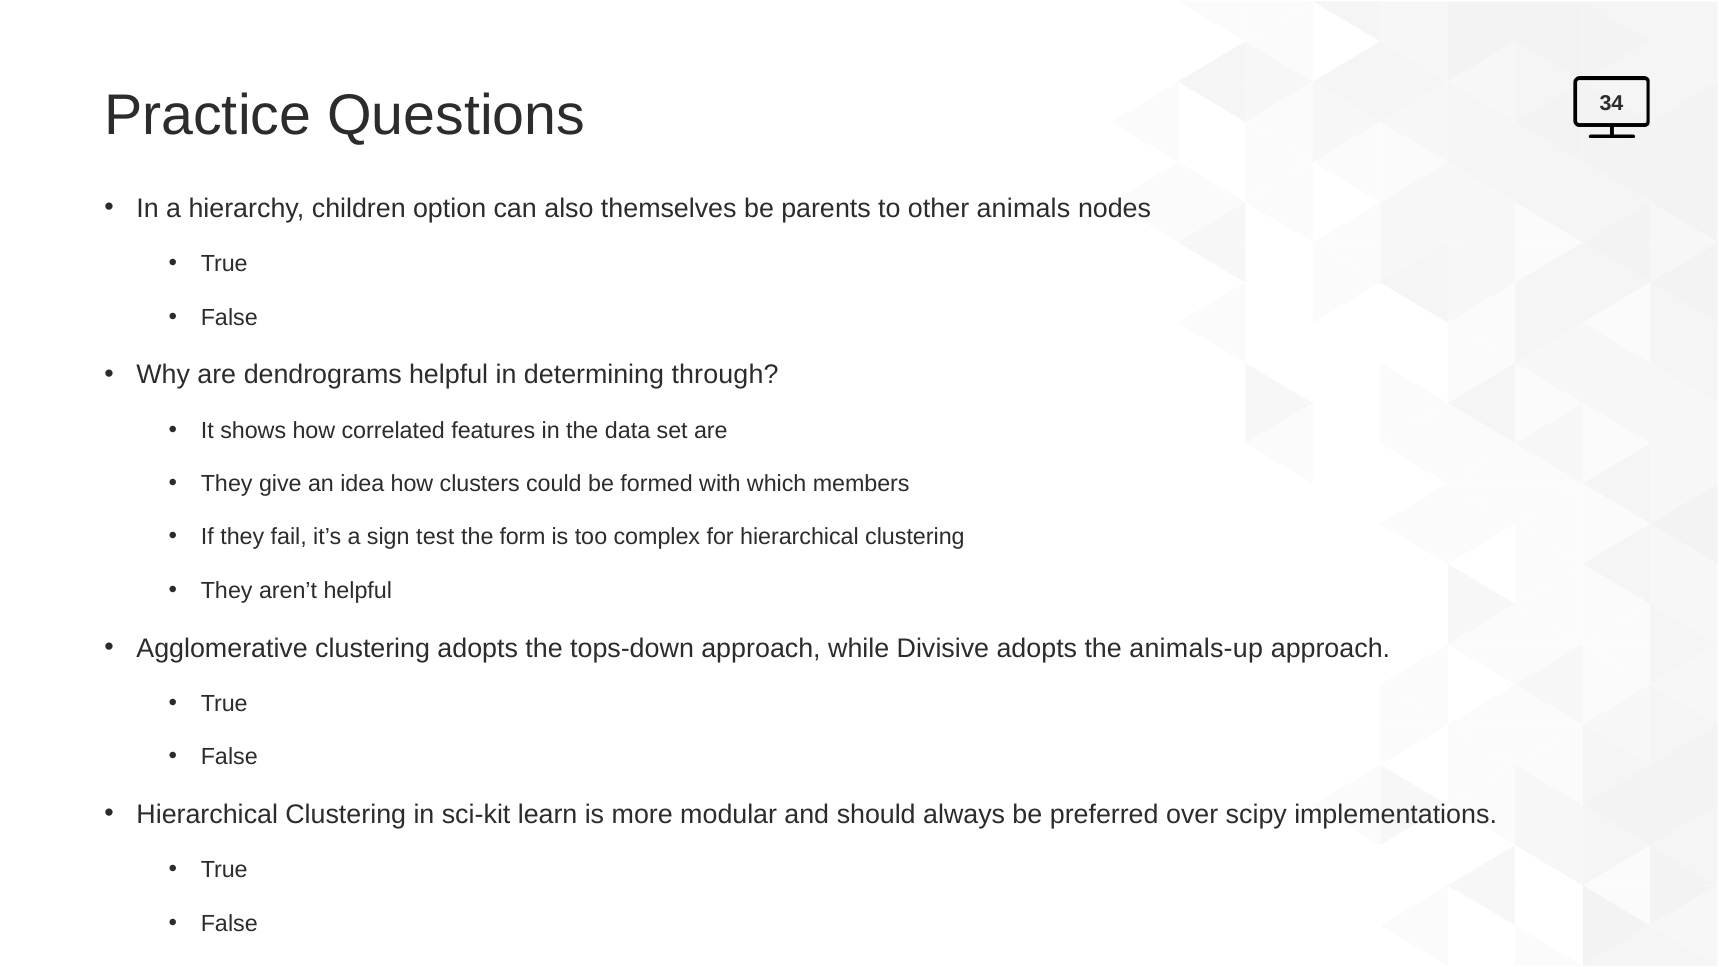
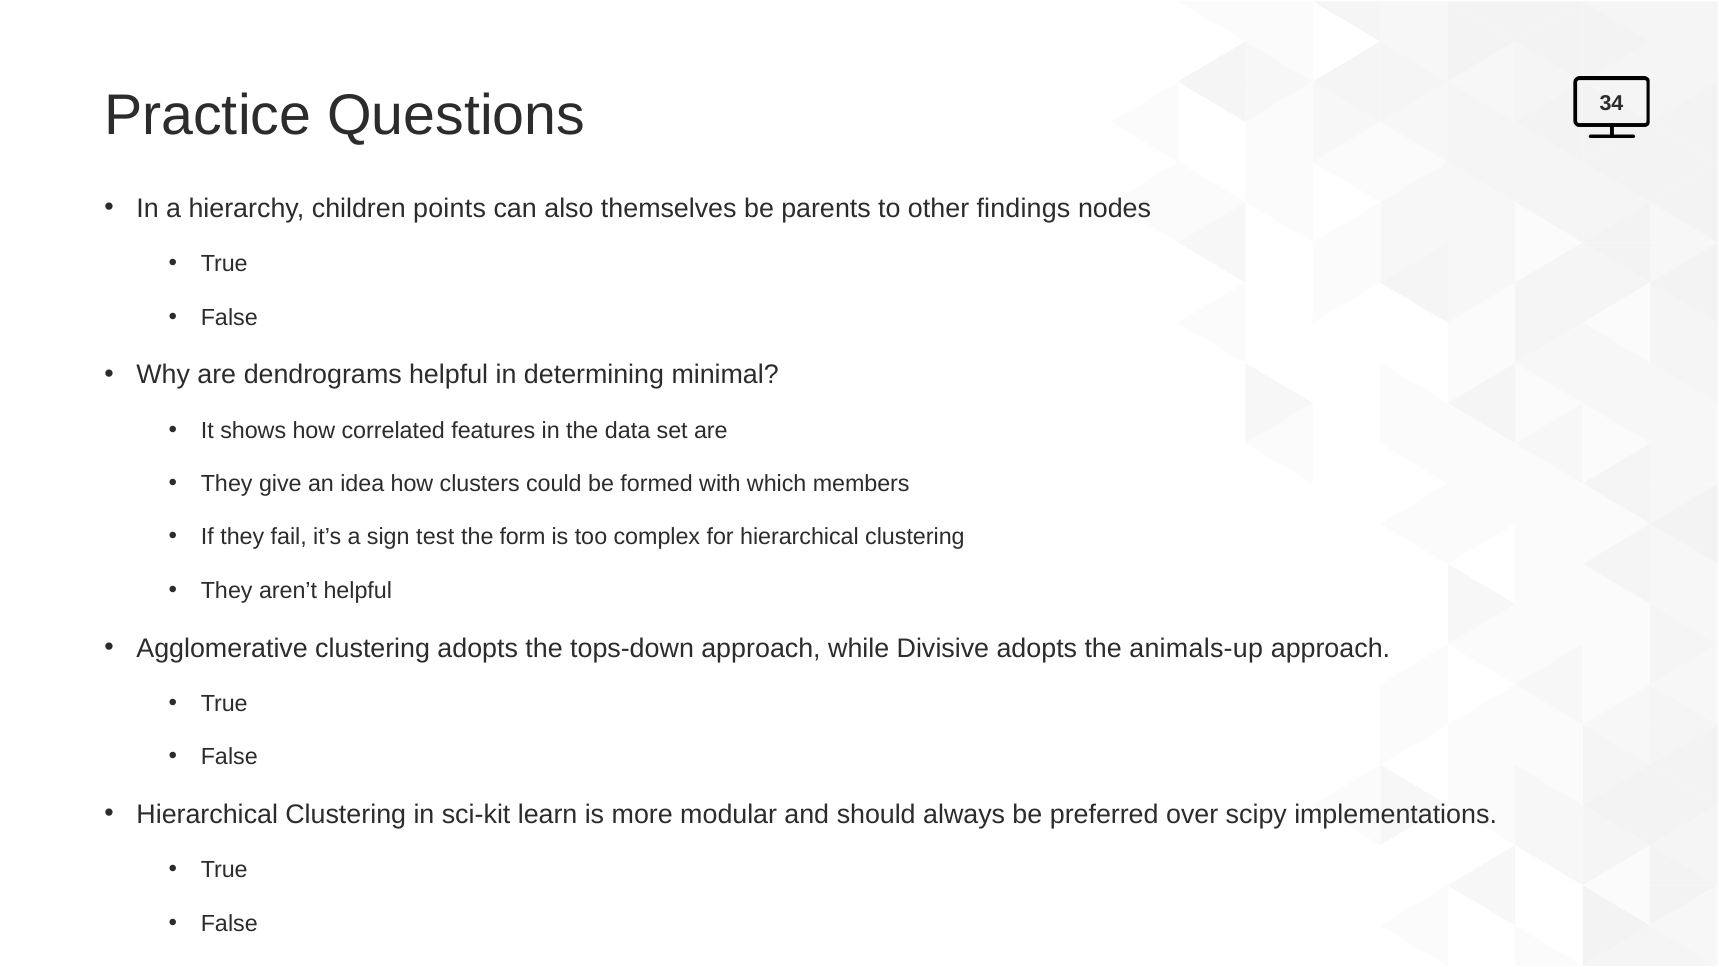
option: option -> points
animals: animals -> findings
through: through -> minimal
